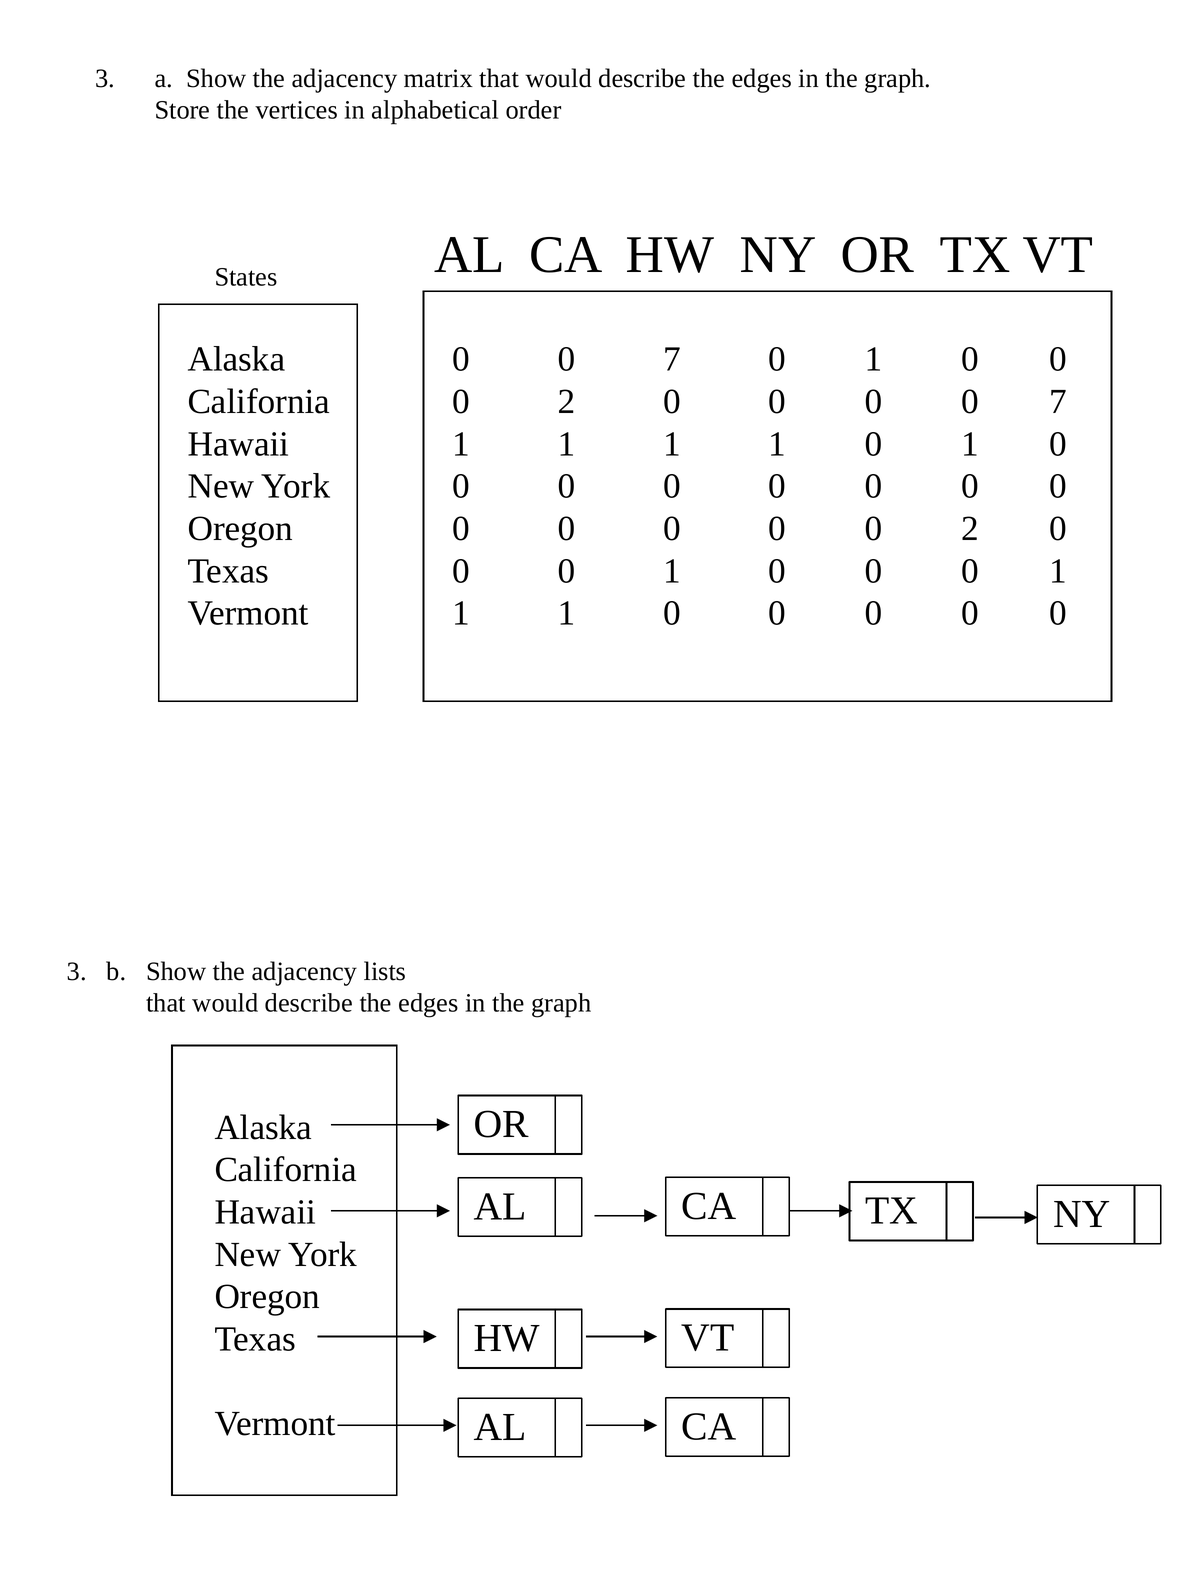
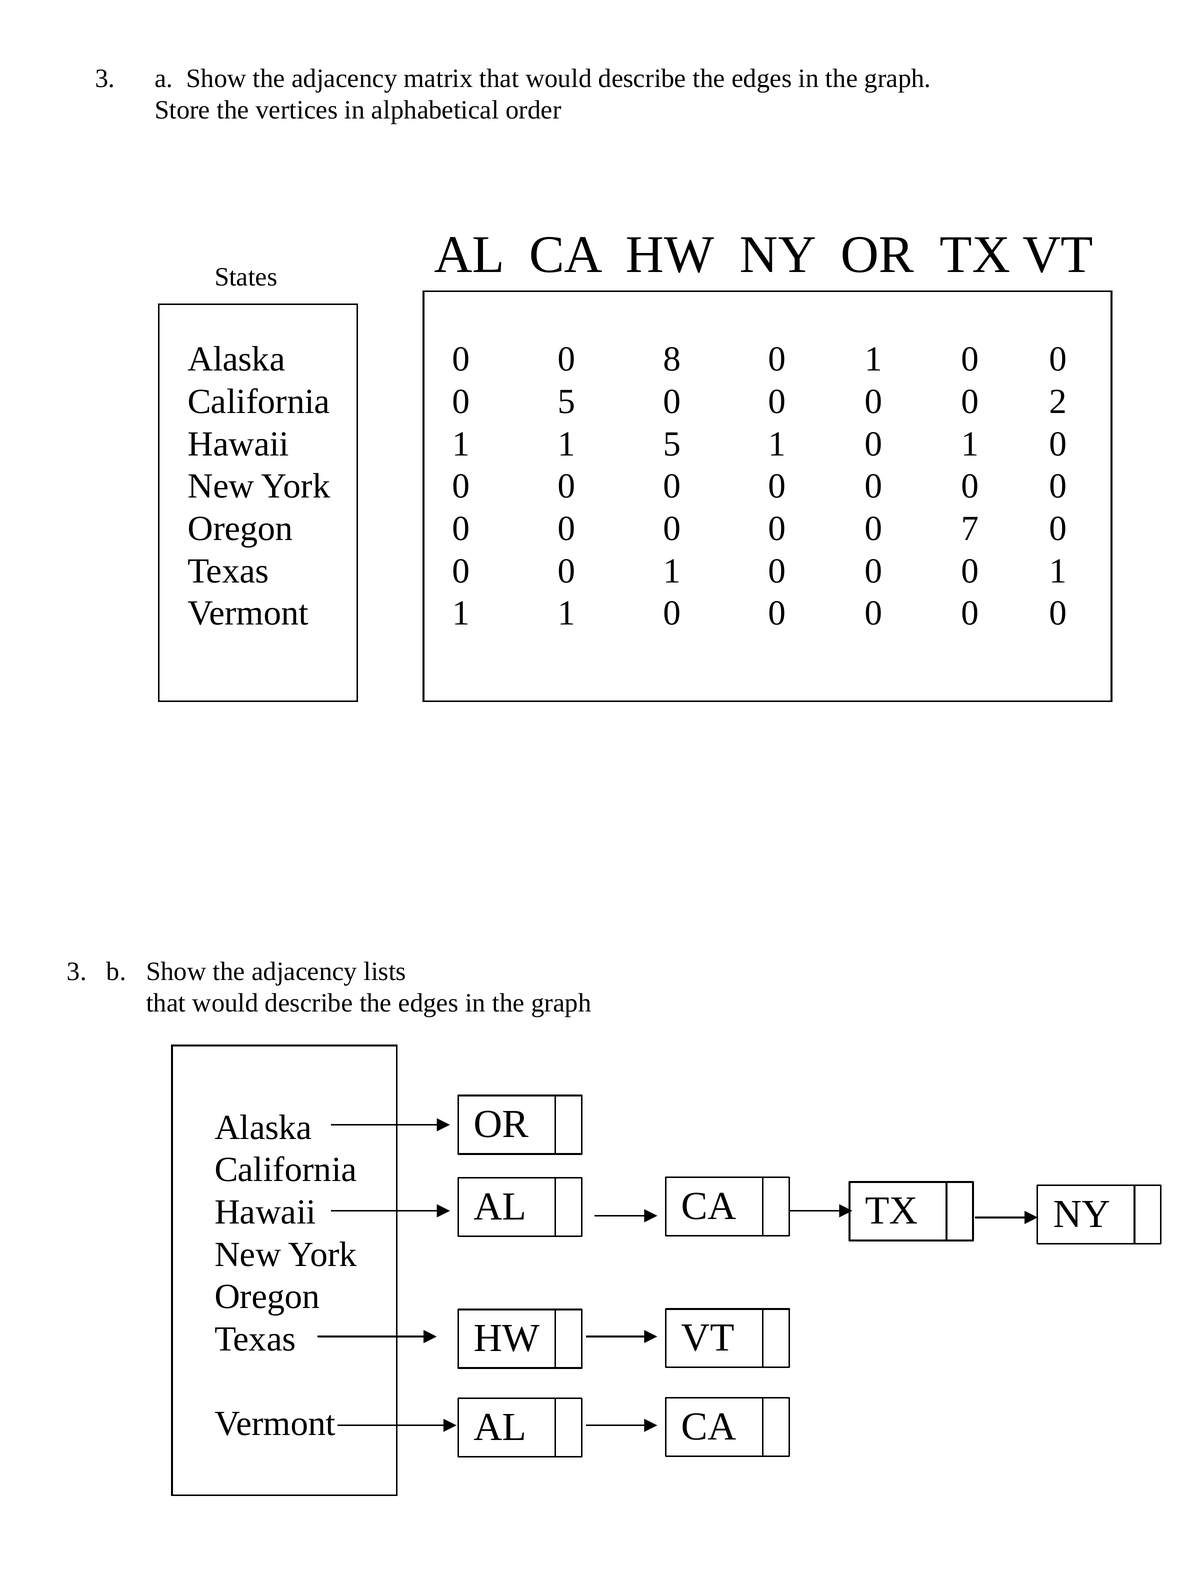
7 at (672, 359): 7 -> 8
2 at (567, 402): 2 -> 5
0 0 0 7: 7 -> 2
1 at (672, 444): 1 -> 5
2 at (970, 529): 2 -> 7
